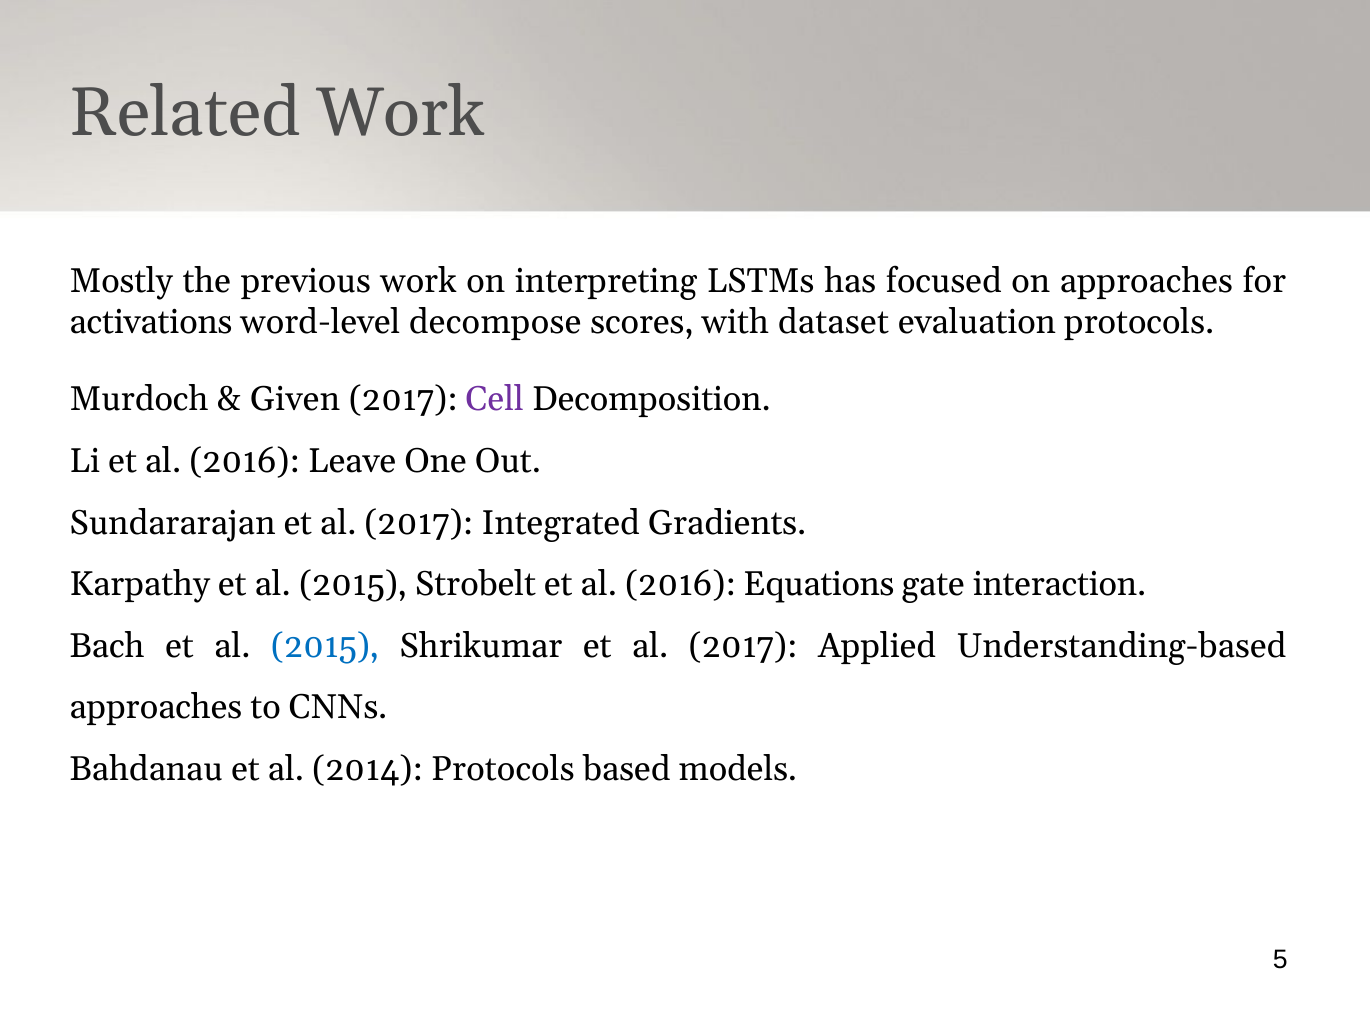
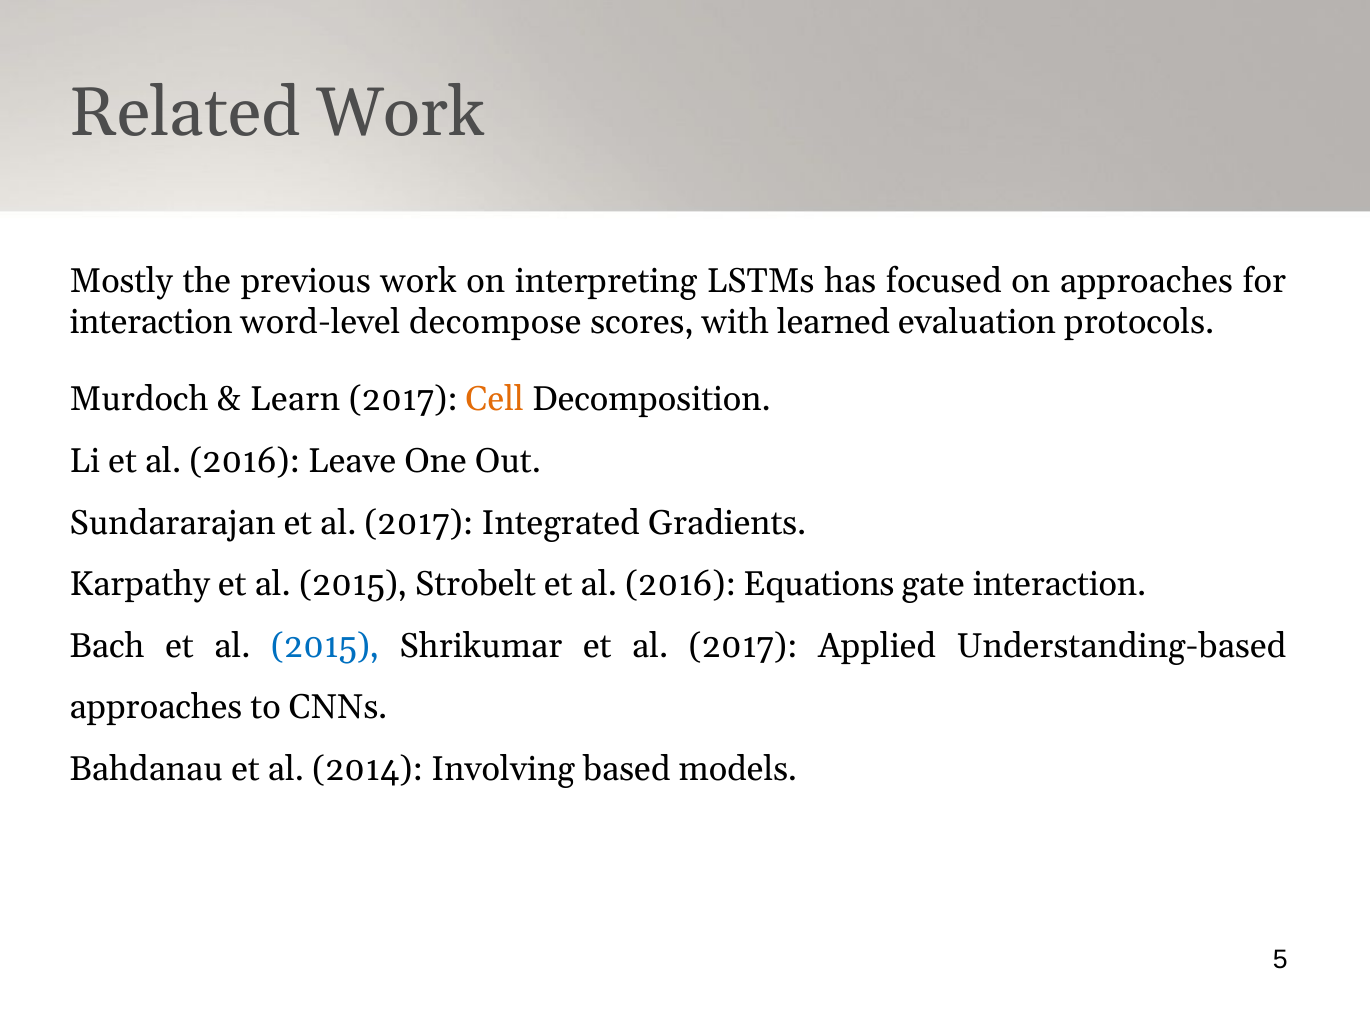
activations at (151, 322): activations -> interaction
dataset: dataset -> learned
Given: Given -> Learn
Cell colour: purple -> orange
2014 Protocols: Protocols -> Involving
